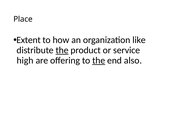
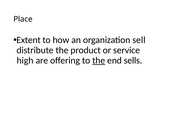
like: like -> sell
the at (62, 50) underline: present -> none
also: also -> sells
